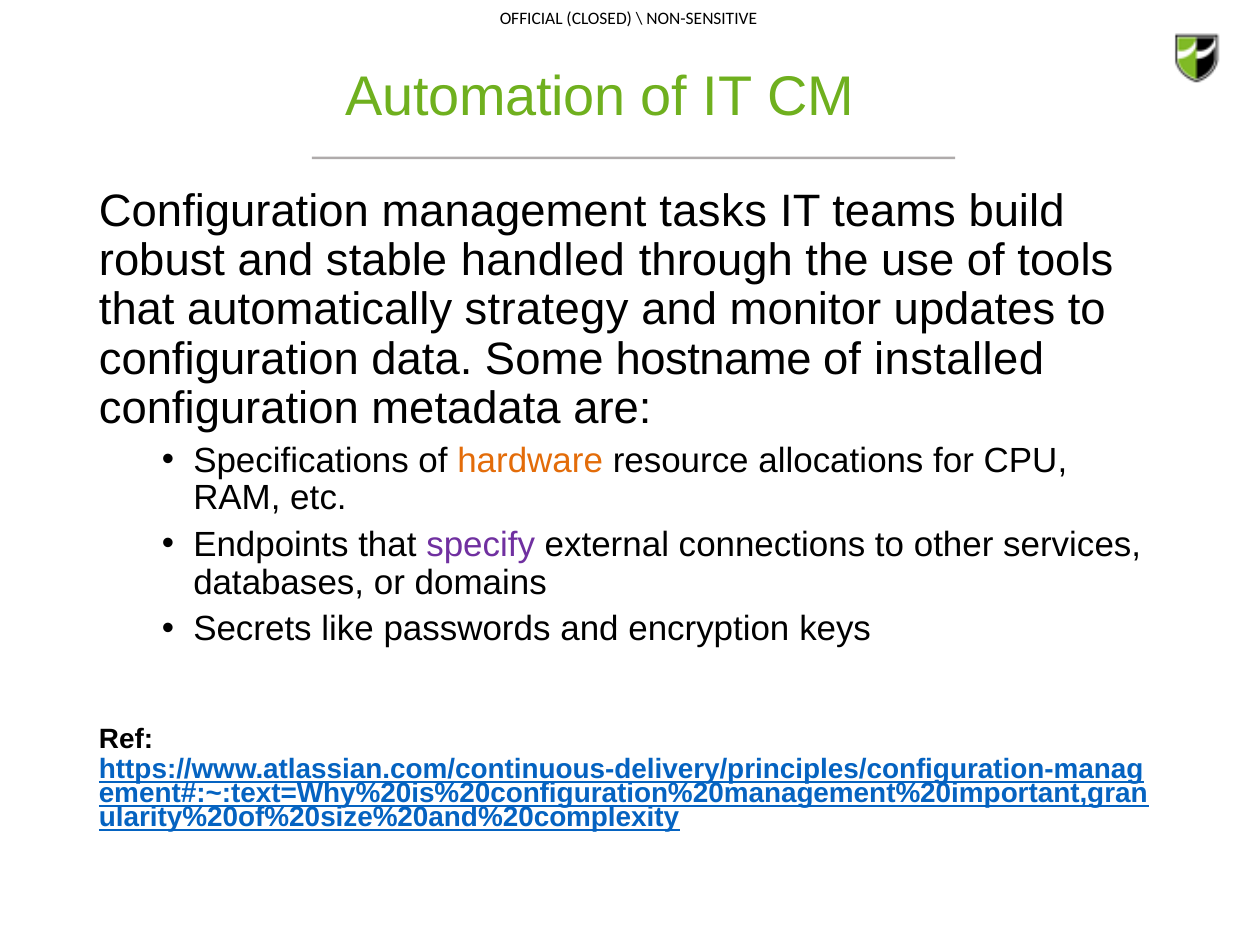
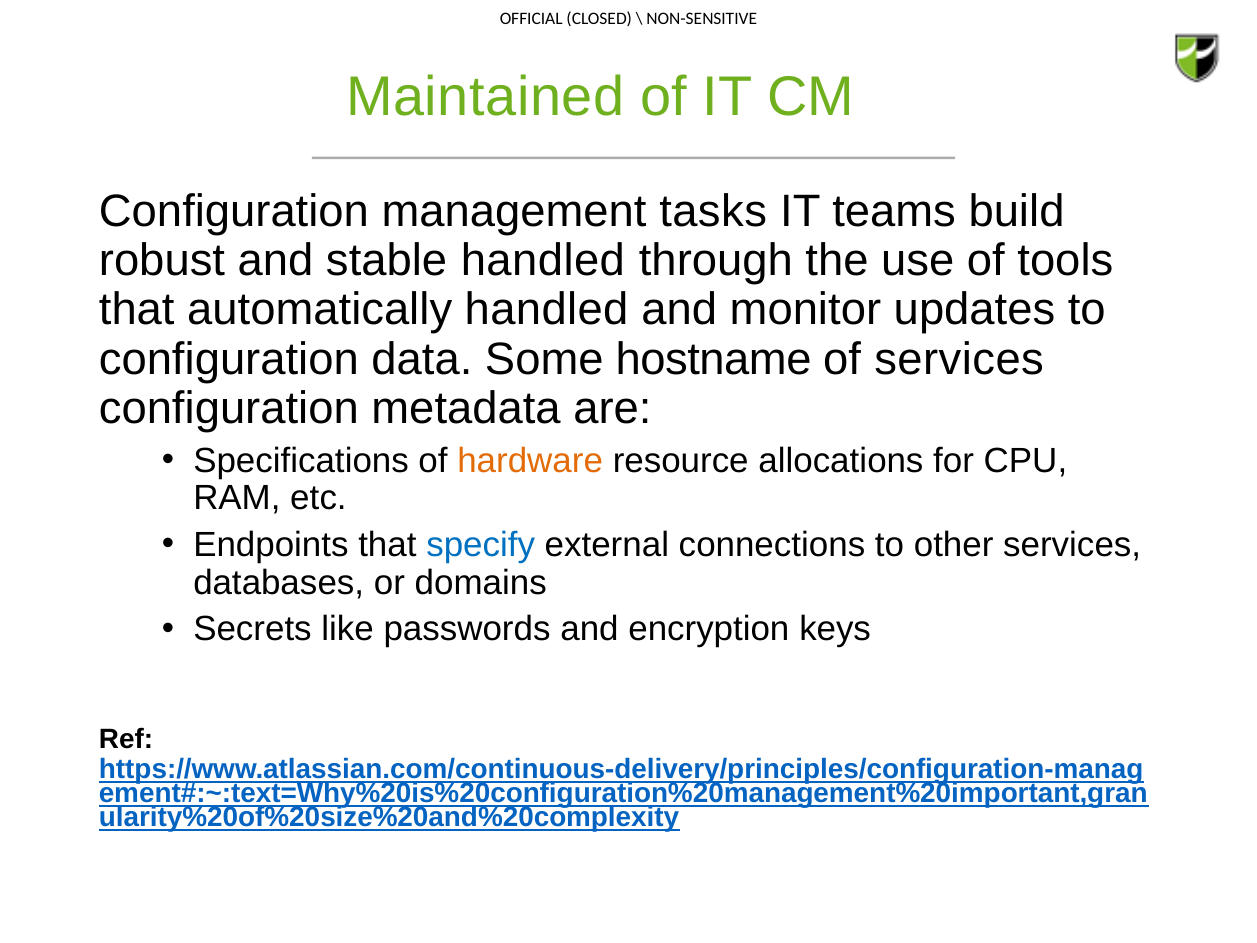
Automation: Automation -> Maintained
automatically strategy: strategy -> handled
of installed: installed -> services
specify colour: purple -> blue
